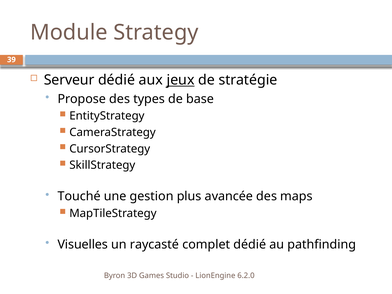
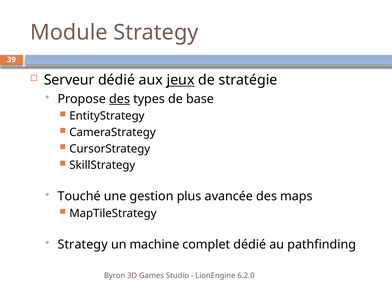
des at (120, 99) underline: none -> present
Visuelles at (83, 245): Visuelles -> Strategy
raycasté: raycasté -> machine
